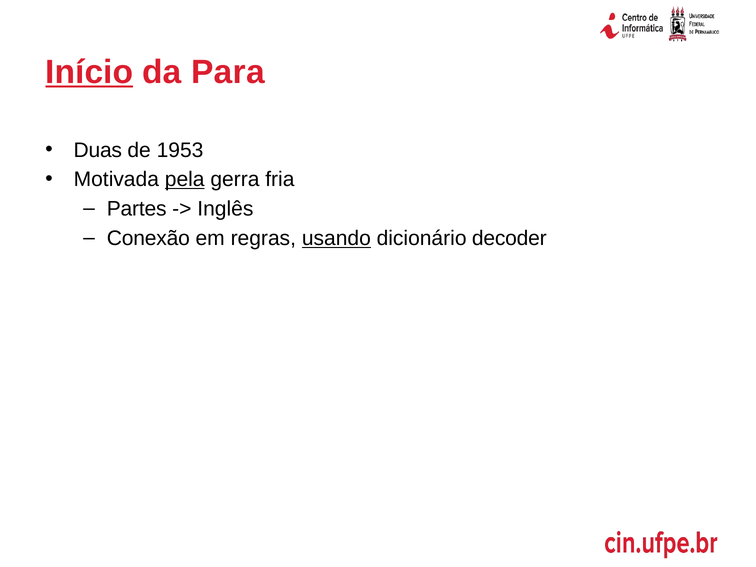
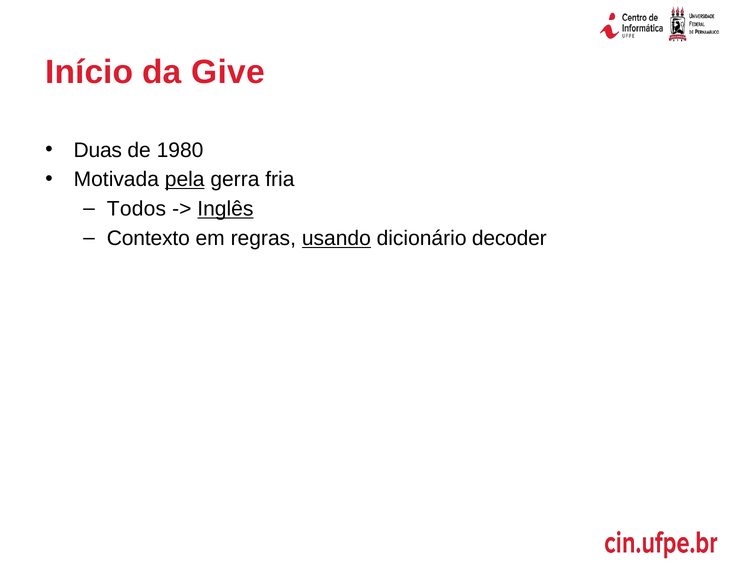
Início underline: present -> none
Para: Para -> Give
1953: 1953 -> 1980
Partes: Partes -> Todos
Inglês underline: none -> present
Conexão: Conexão -> Contexto
